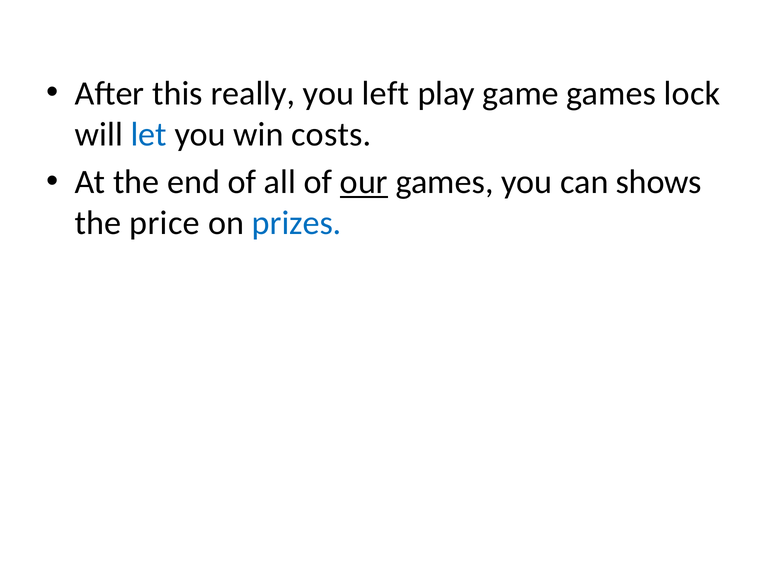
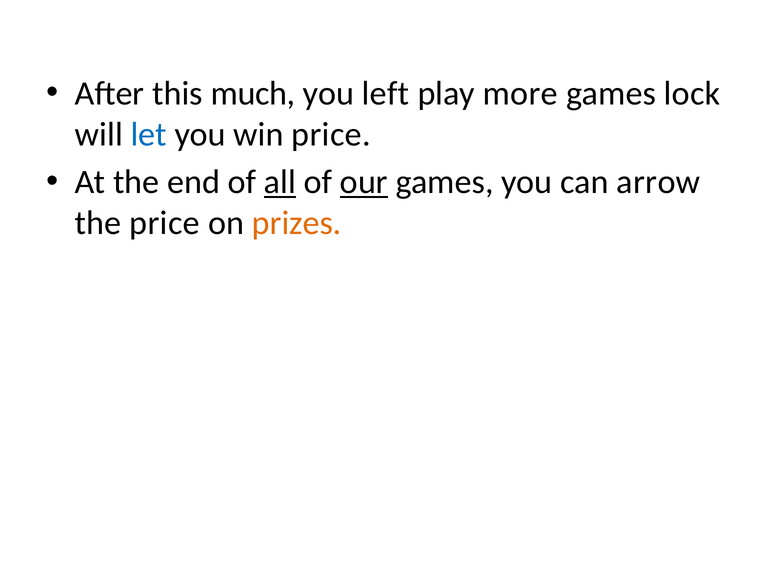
really: really -> much
game: game -> more
win costs: costs -> price
all underline: none -> present
shows: shows -> arrow
prizes colour: blue -> orange
